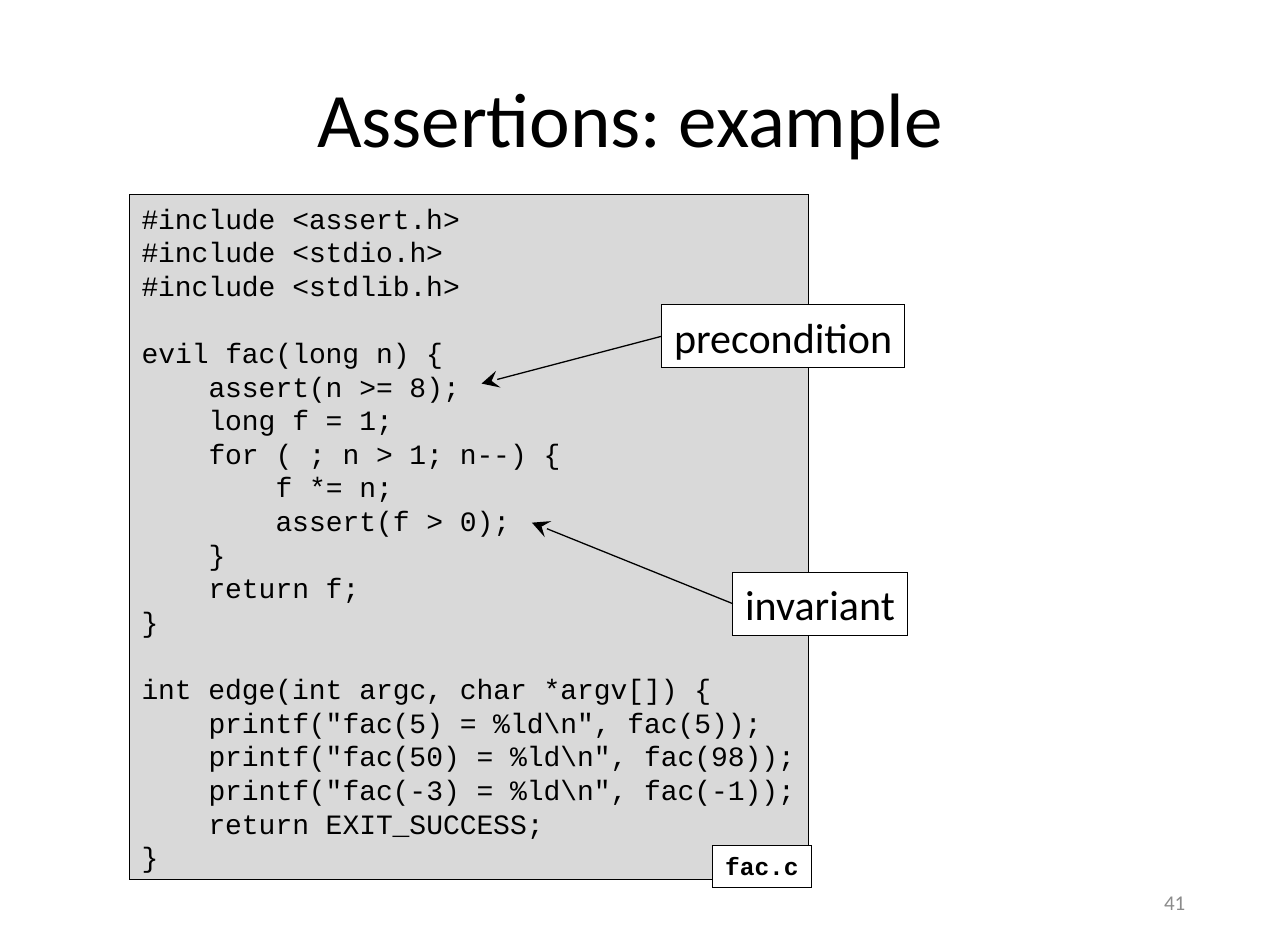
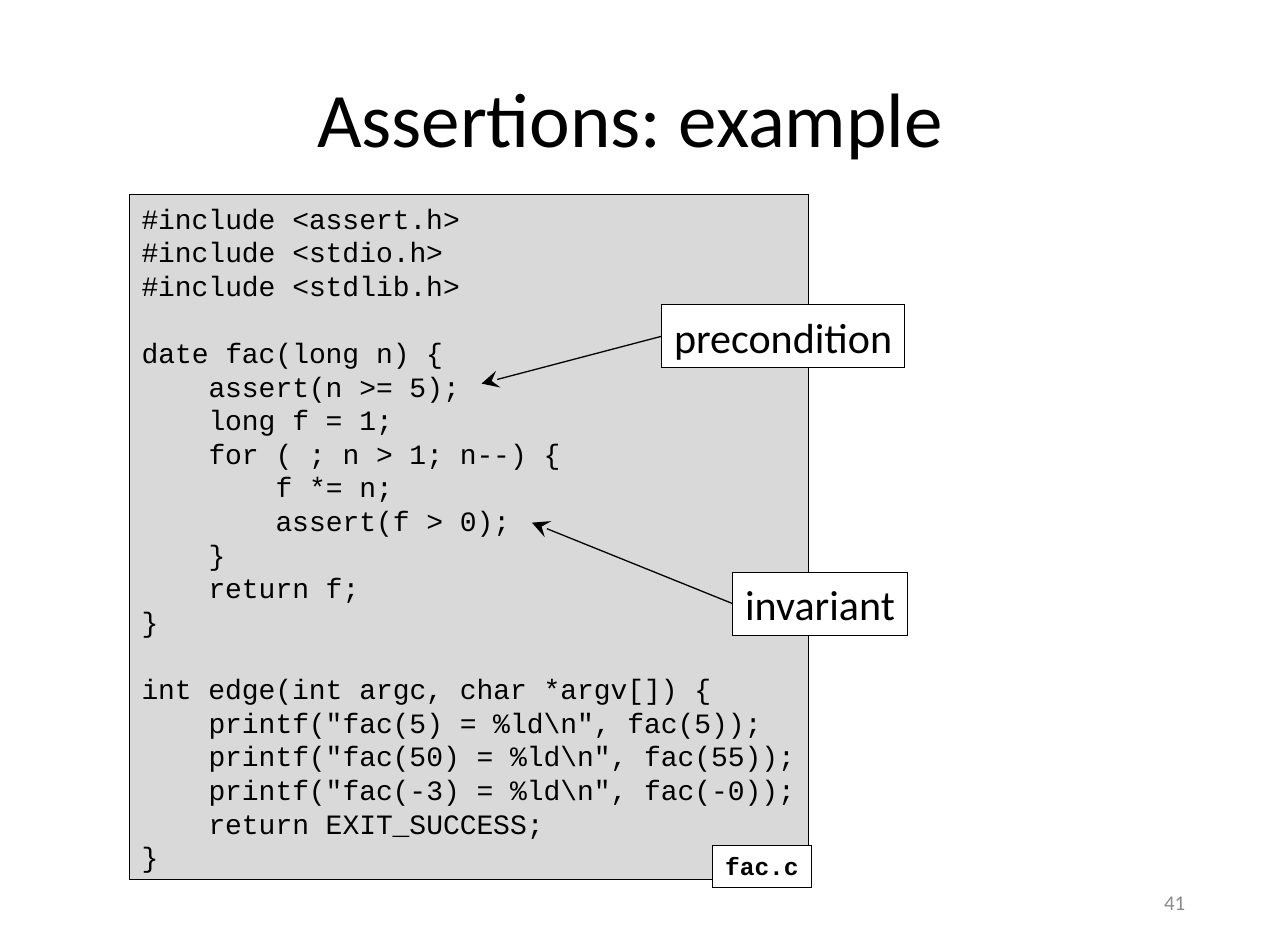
evil: evil -> date
8: 8 -> 5
fac(98: fac(98 -> fac(55
fac(-1: fac(-1 -> fac(-0
